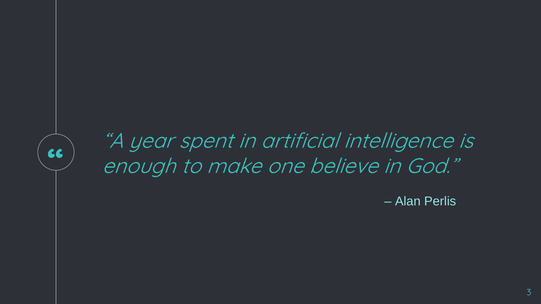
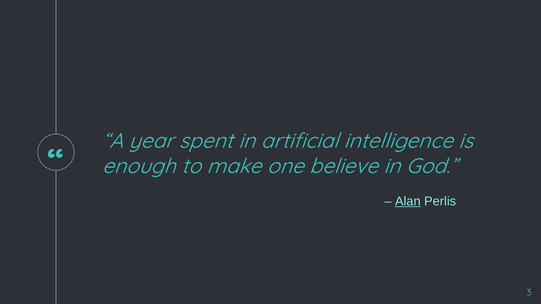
Alan underline: none -> present
